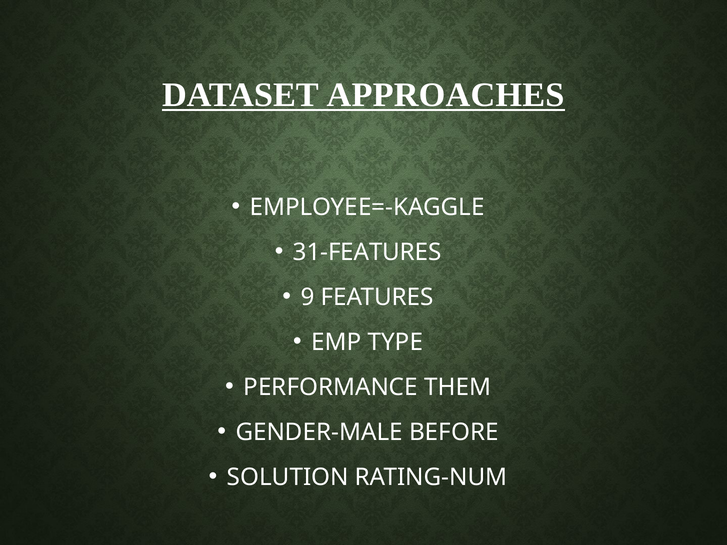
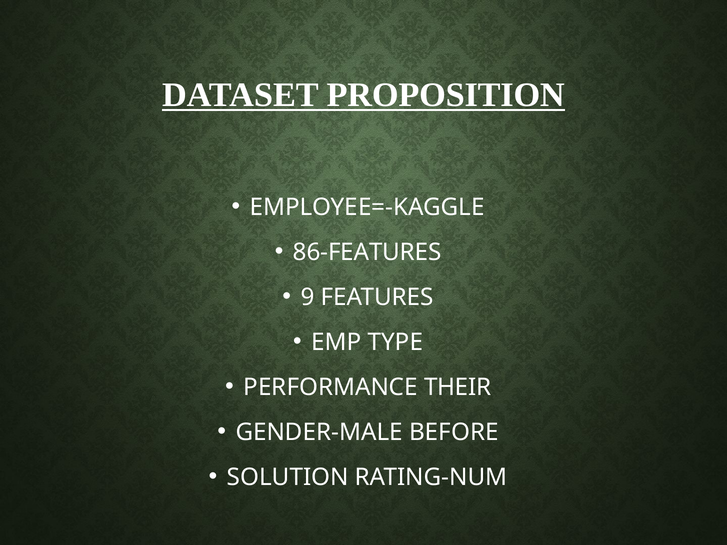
APPROACHES: APPROACHES -> PROPOSITION
31-FEATURES: 31-FEATURES -> 86-FEATURES
THEM: THEM -> THEIR
